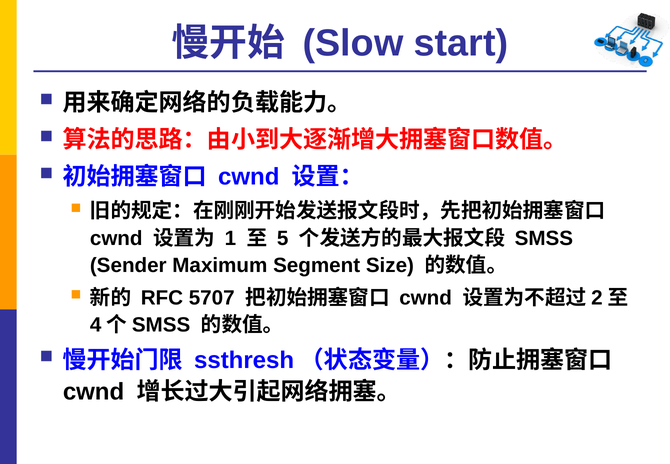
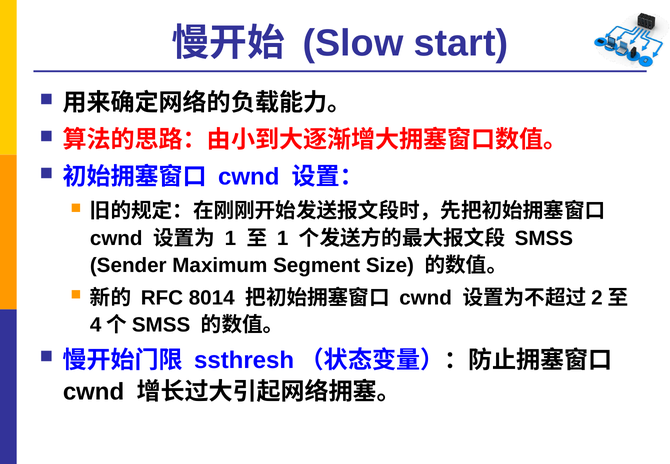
5 at (283, 238): 5 -> 1
5707: 5707 -> 8014
